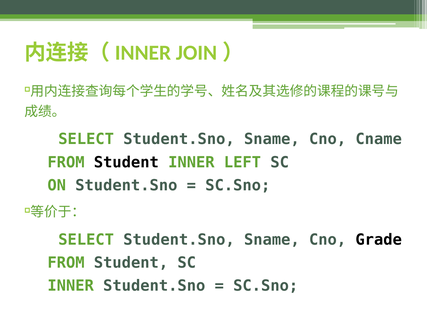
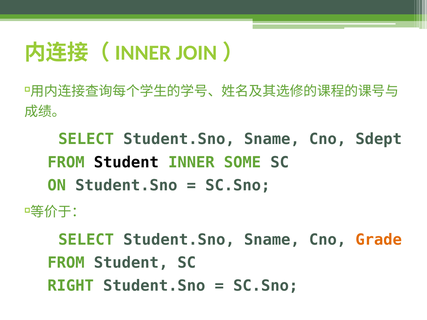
Cname: Cname -> Sdept
LEFT: LEFT -> SOME
Grade colour: black -> orange
INNER at (71, 286): INNER -> RIGHT
